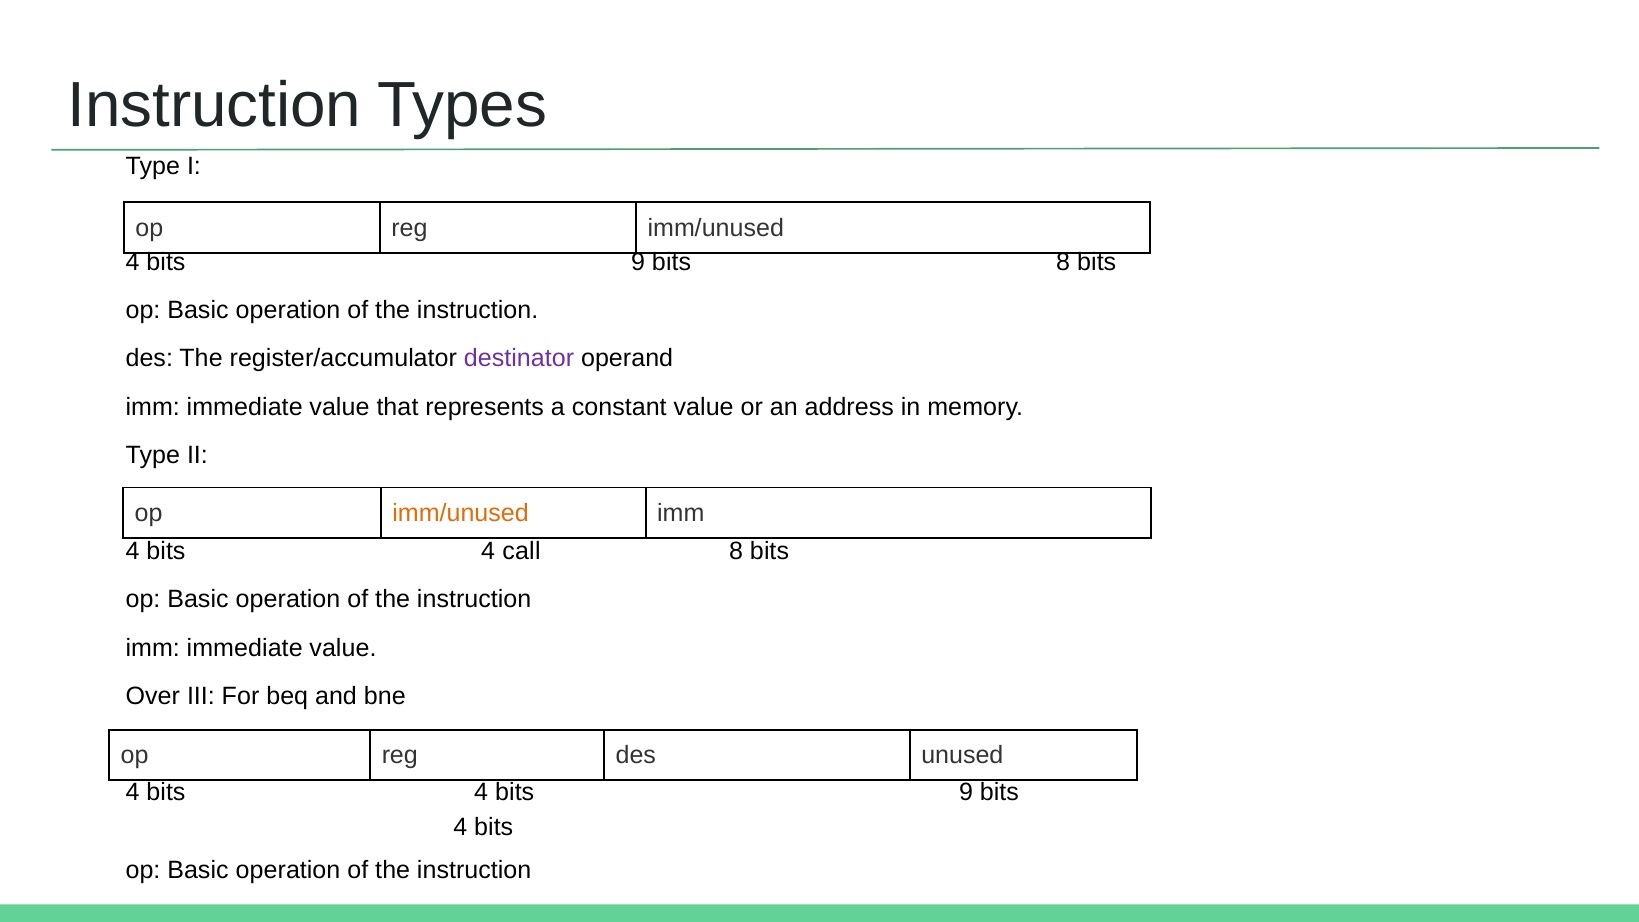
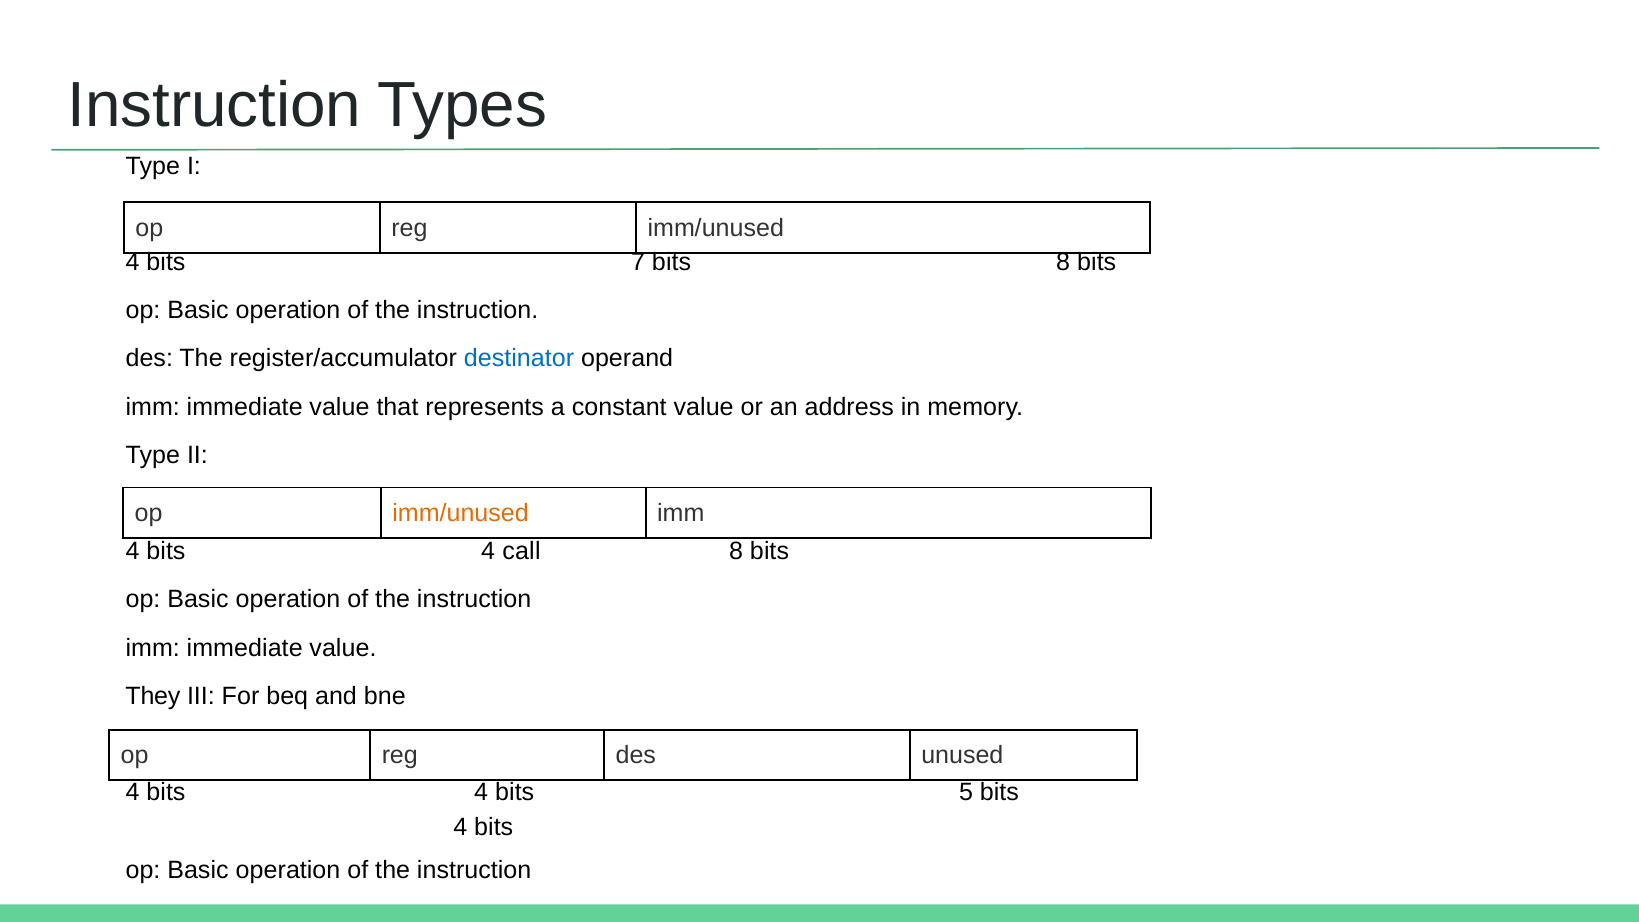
9 at (638, 262): 9 -> 7
destinator colour: purple -> blue
Over: Over -> They
bits 4 bits 9: 9 -> 5
